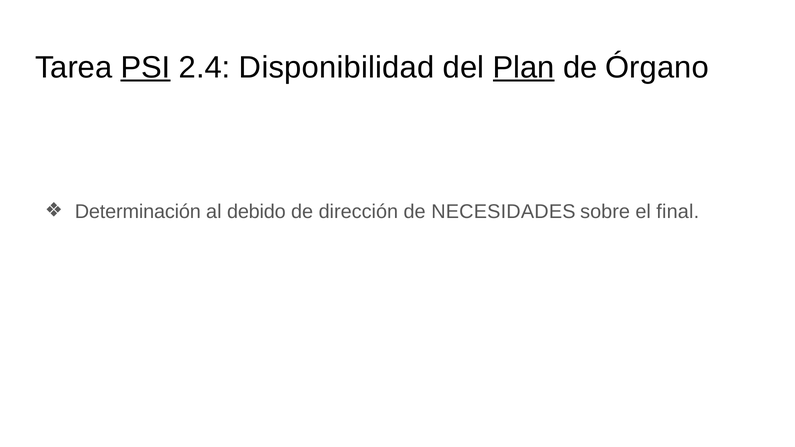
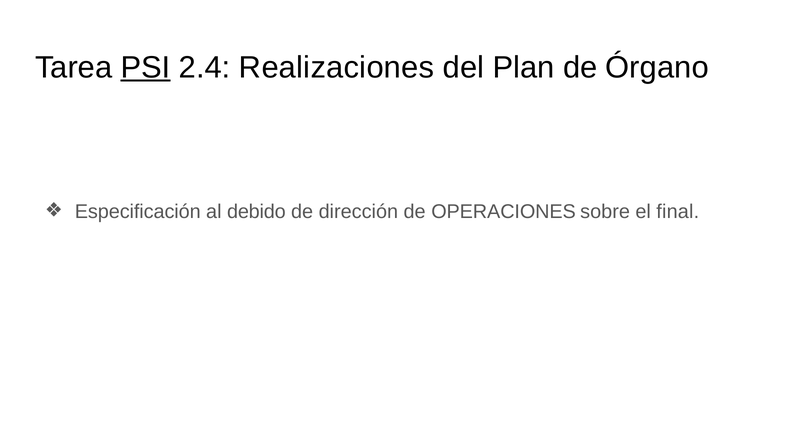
Disponibilidad: Disponibilidad -> Realizaciones
Plan underline: present -> none
Determinación: Determinación -> Especificación
NECESIDADES: NECESIDADES -> OPERACIONES
